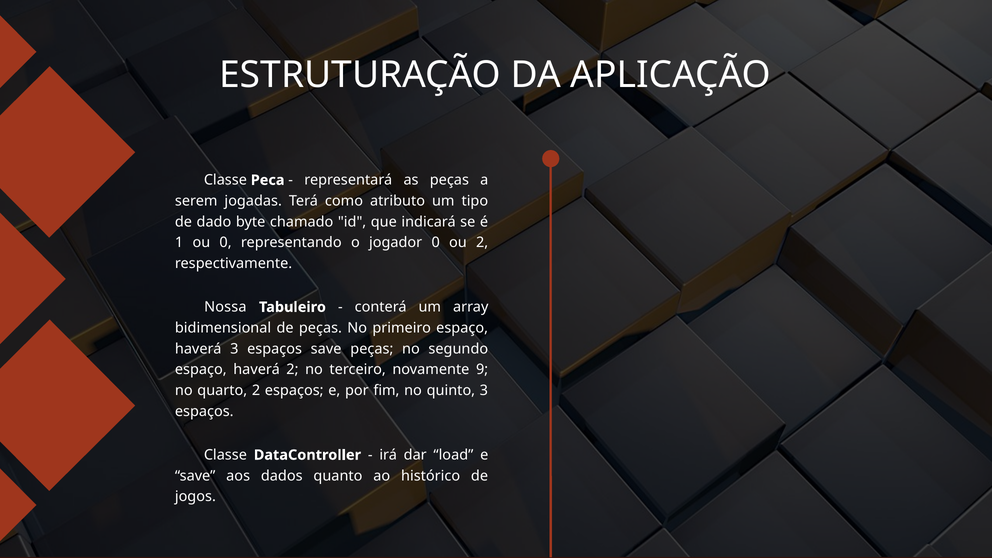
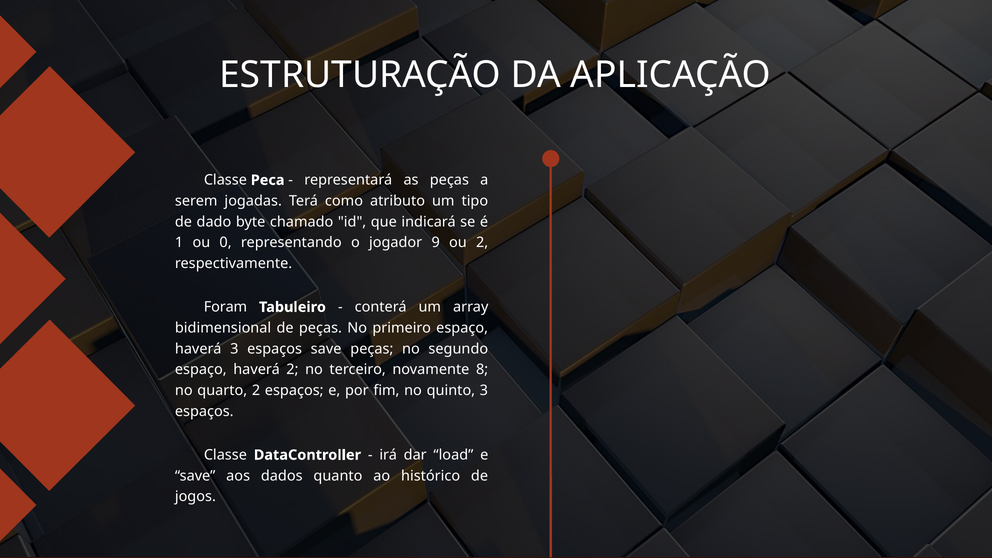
jogador 0: 0 -> 9
Nossa: Nossa -> Foram
9: 9 -> 8
